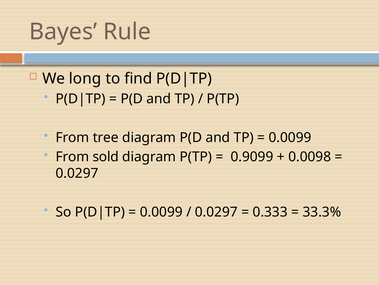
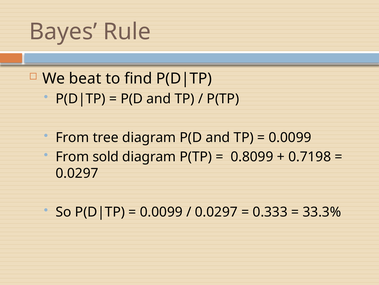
long: long -> beat
0.9099: 0.9099 -> 0.8099
0.0098: 0.0098 -> 0.7198
